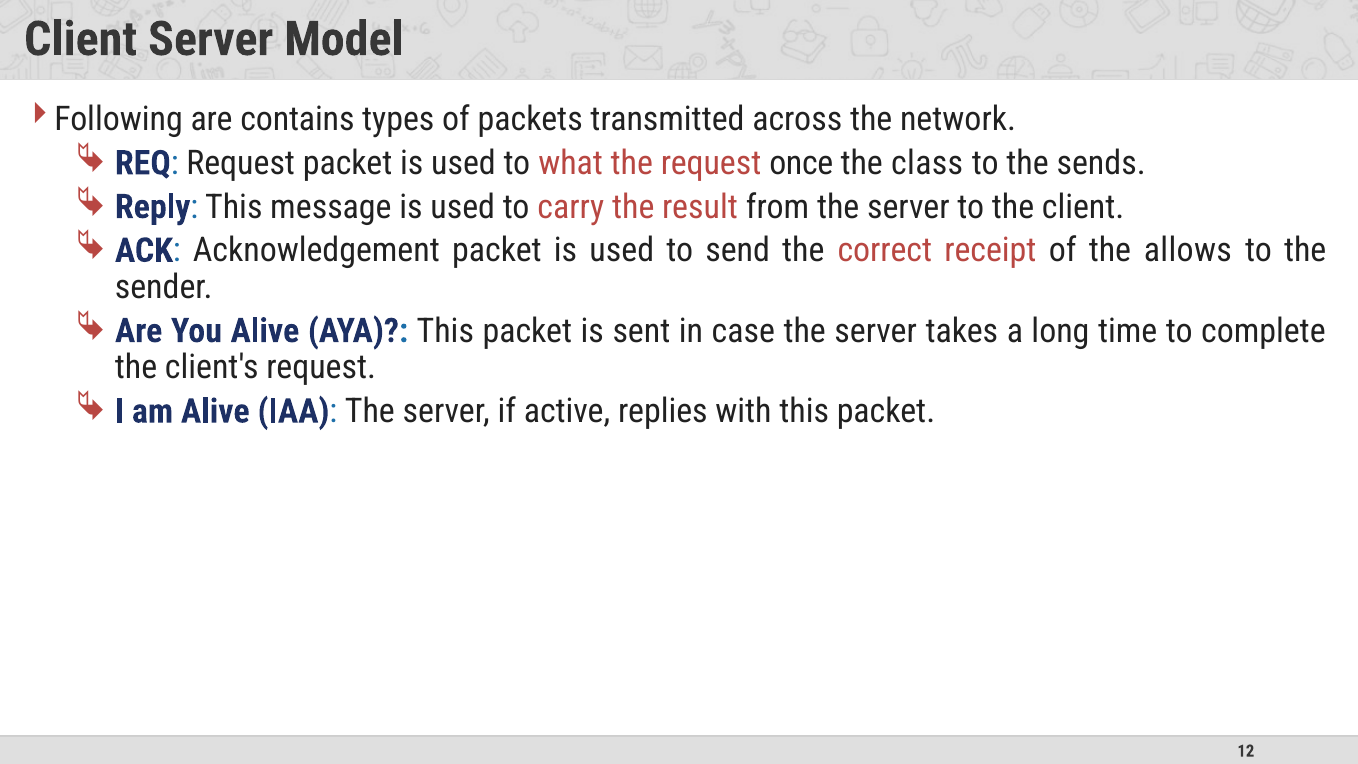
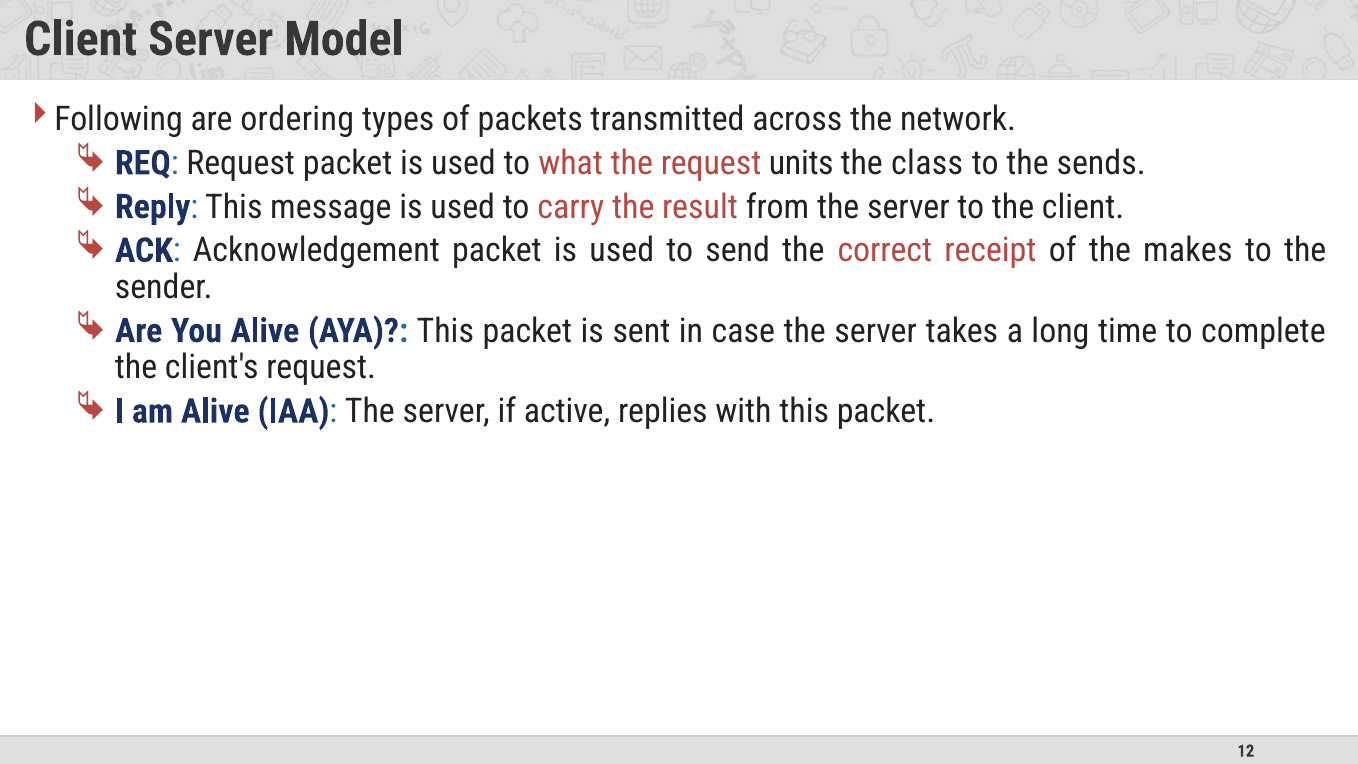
contains: contains -> ordering
once: once -> units
allows: allows -> makes
